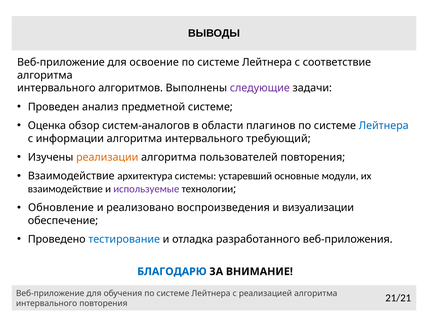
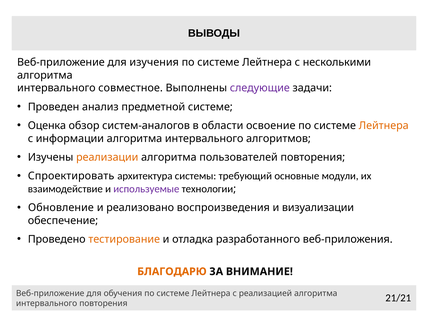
освоение: освоение -> изучения
соответствие: соответствие -> несколькими
алгоритмов: алгоритмов -> совместное
плагинов: плагинов -> освоение
Лейтнера at (384, 126) colour: blue -> orange
требующий: требующий -> алгоритмов
Взаимодействие at (71, 176): Взаимодействие -> Спроектировать
устаревший: устаревший -> требующий
тестирование colour: blue -> orange
БЛАГОДАРЮ colour: blue -> orange
